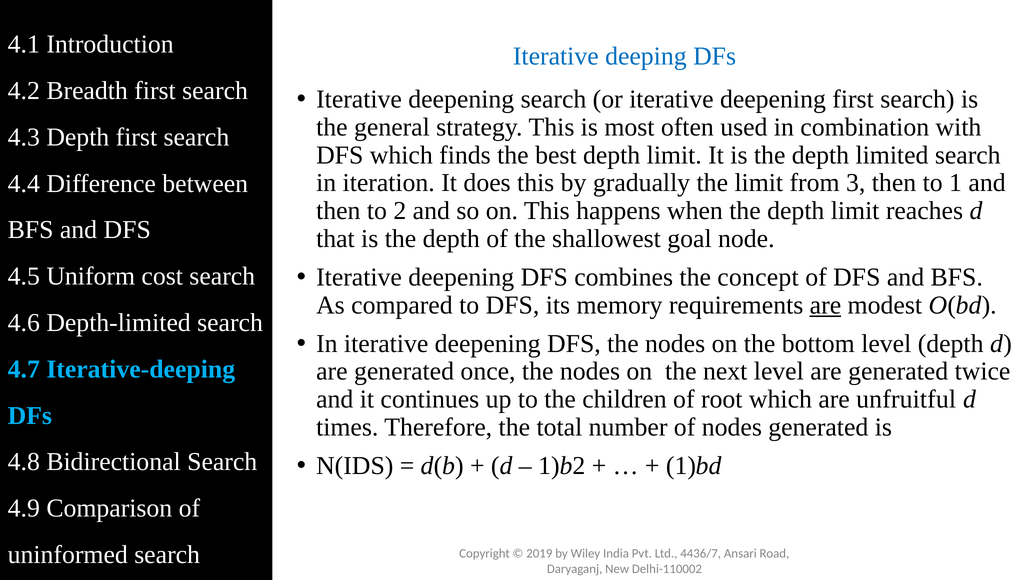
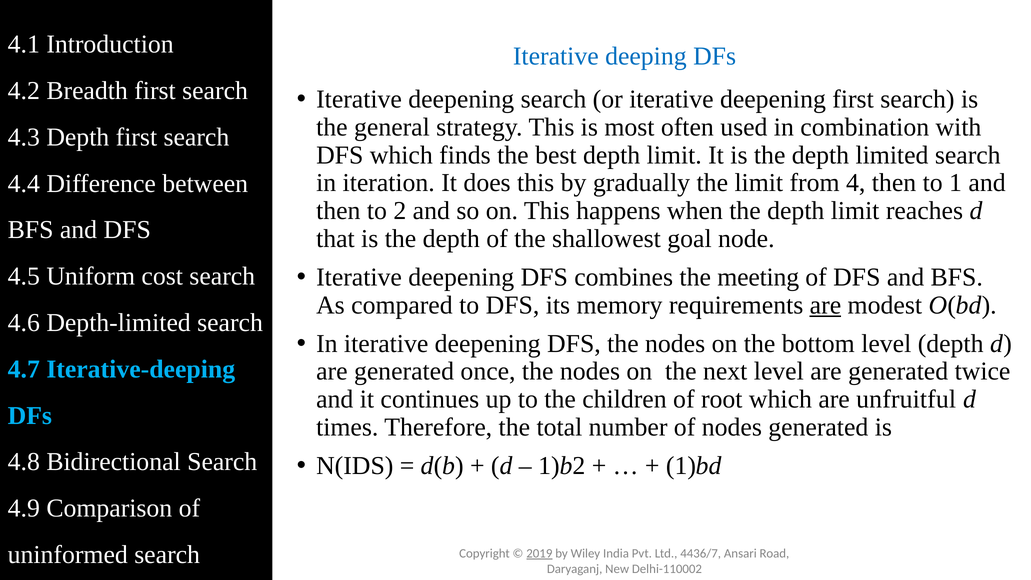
3: 3 -> 4
concept: concept -> meeting
2019 underline: none -> present
